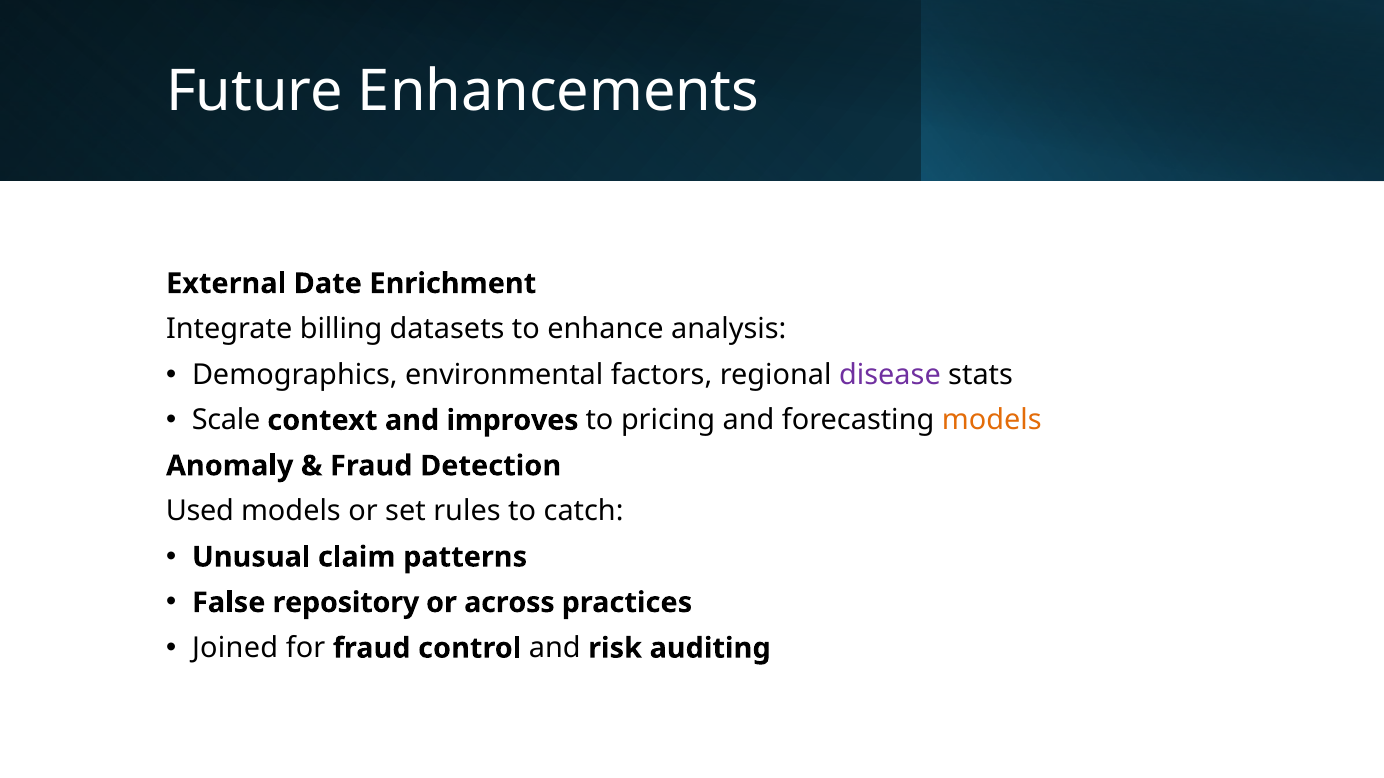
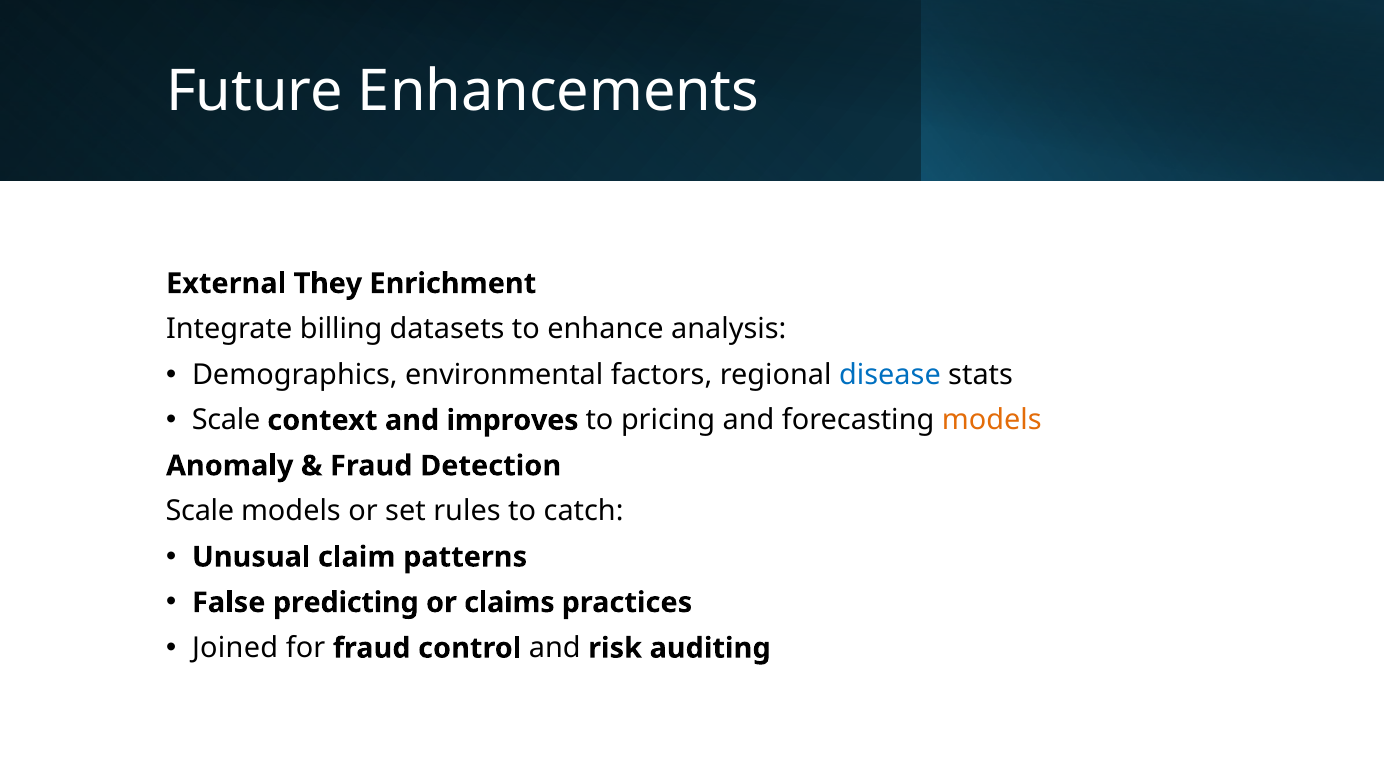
Date: Date -> They
disease colour: purple -> blue
Used at (200, 512): Used -> Scale
repository: repository -> predicting
across: across -> claims
